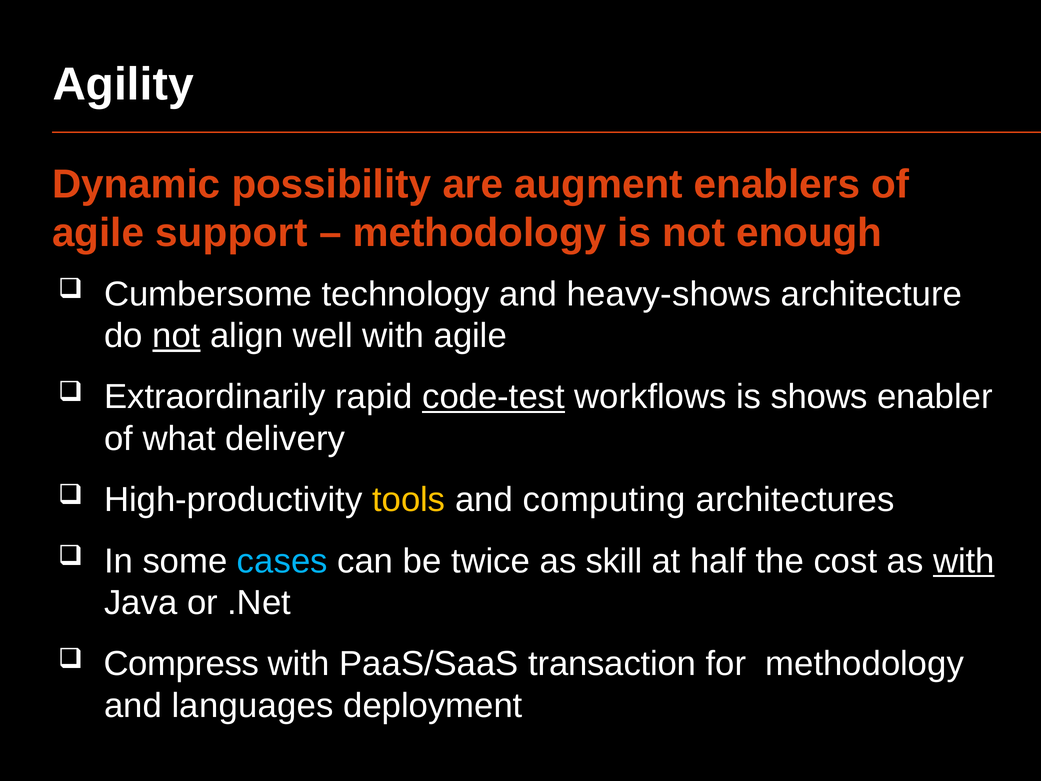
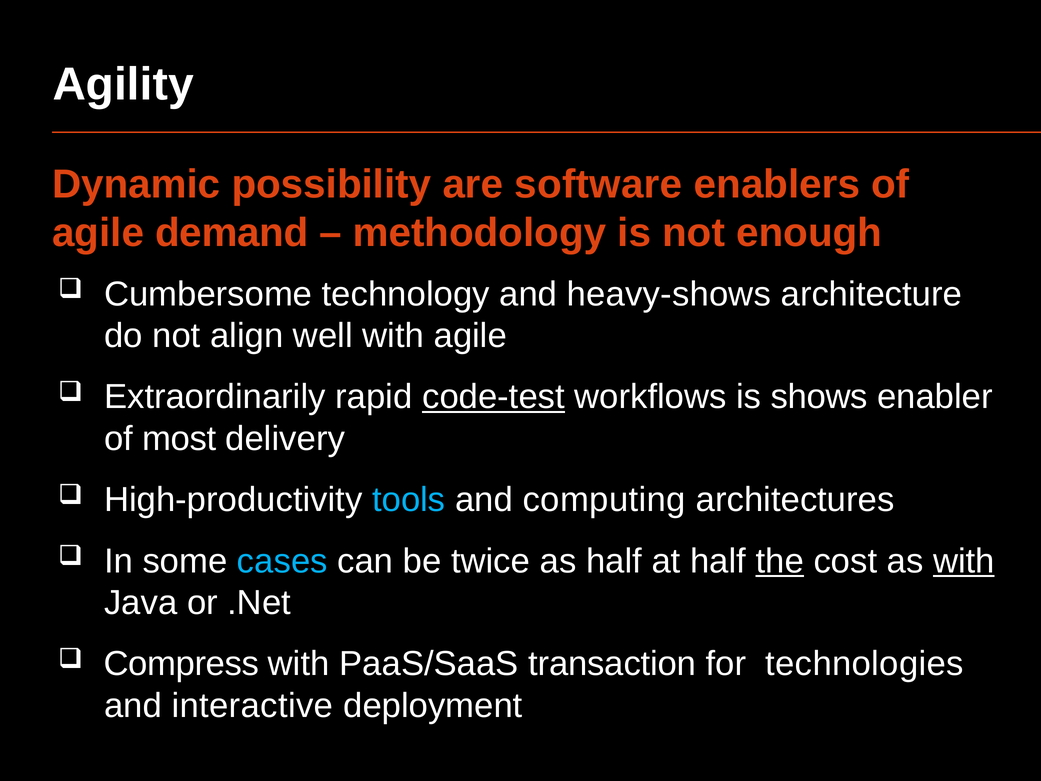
augment: augment -> software
support: support -> demand
not at (176, 336) underline: present -> none
what: what -> most
tools colour: yellow -> light blue
as skill: skill -> half
the underline: none -> present
for methodology: methodology -> technologies
languages: languages -> interactive
